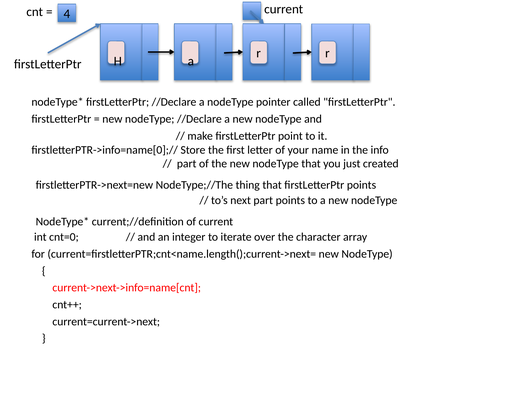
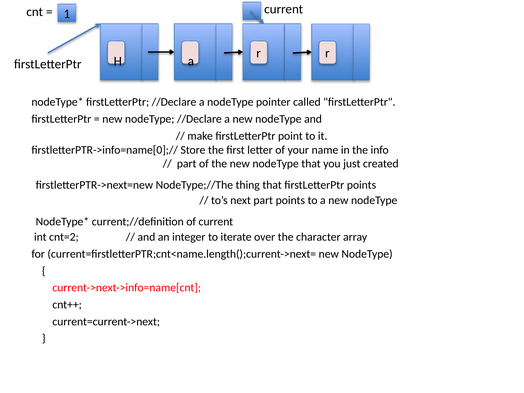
4: 4 -> 1
cnt=0: cnt=0 -> cnt=2
